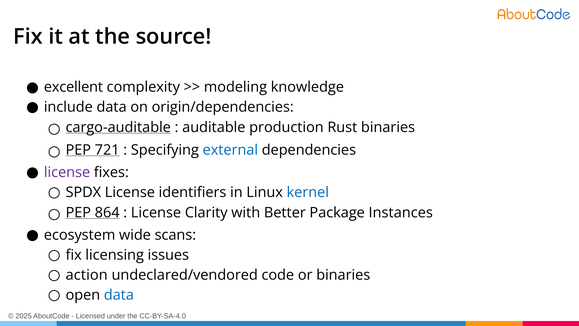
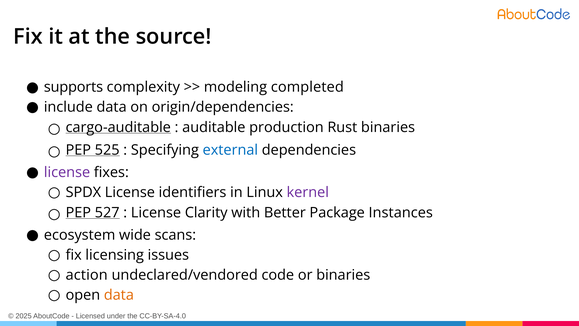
excellent: excellent -> supports
knowledge: knowledge -> completed
721: 721 -> 525
kernel colour: blue -> purple
864: 864 -> 527
data at (119, 295) colour: blue -> orange
